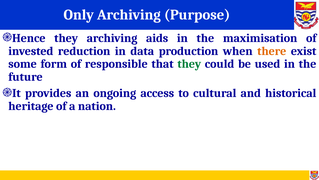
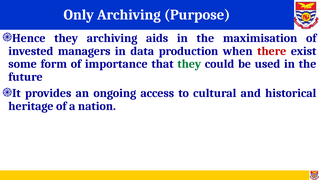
reduction: reduction -> managers
there colour: orange -> red
responsible: responsible -> importance
